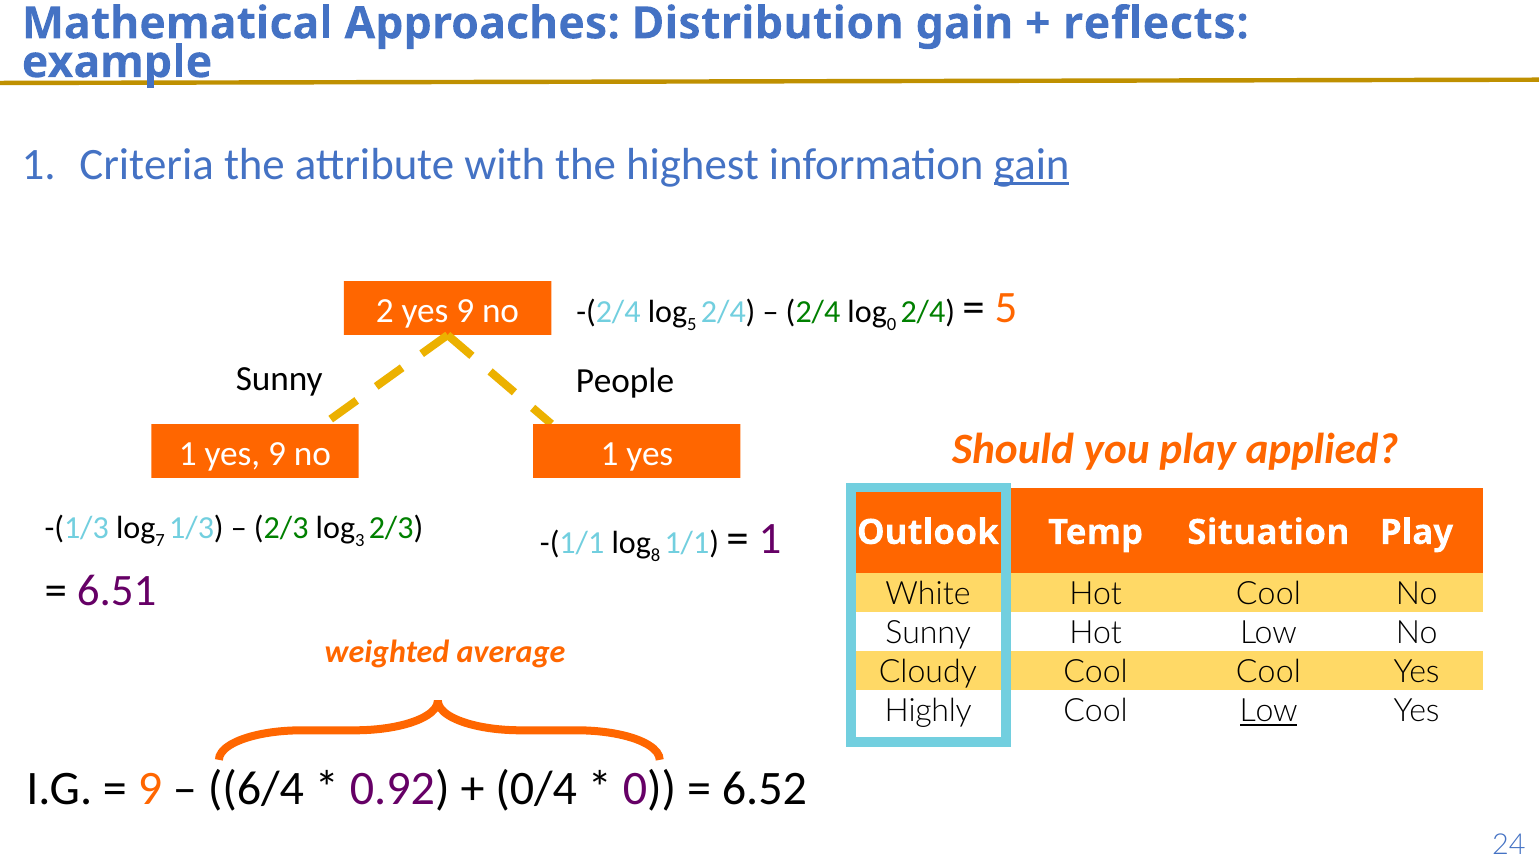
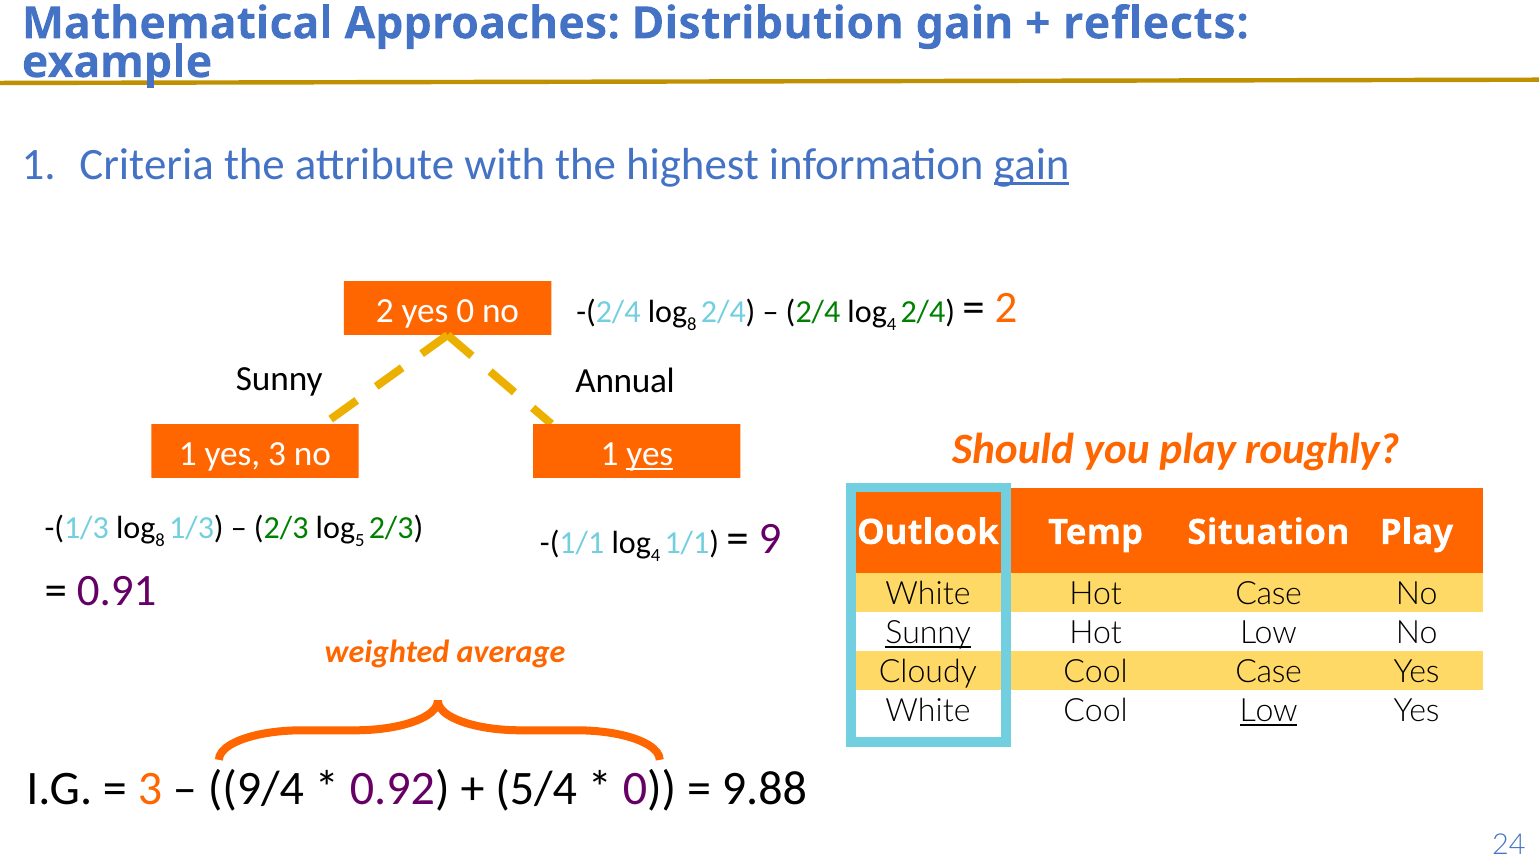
2 yes 9: 9 -> 0
5 at (692, 324): 5 -> 8
0 at (892, 324): 0 -> 4
5 at (1006, 307): 5 -> 2
People: People -> Annual
applied: applied -> roughly
1 yes 9: 9 -> 3
yes at (650, 453) underline: none -> present
7 at (160, 540): 7 -> 8
3: 3 -> 5
8 at (656, 556): 8 -> 4
1 at (770, 539): 1 -> 9
6.51: 6.51 -> 0.91
Hot Cool: Cool -> Case
Sunny at (928, 633) underline: none -> present
Cool Cool: Cool -> Case
Highly at (928, 711): Highly -> White
9 at (150, 788): 9 -> 3
6/4: 6/4 -> 9/4
0/4: 0/4 -> 5/4
6.52: 6.52 -> 9.88
